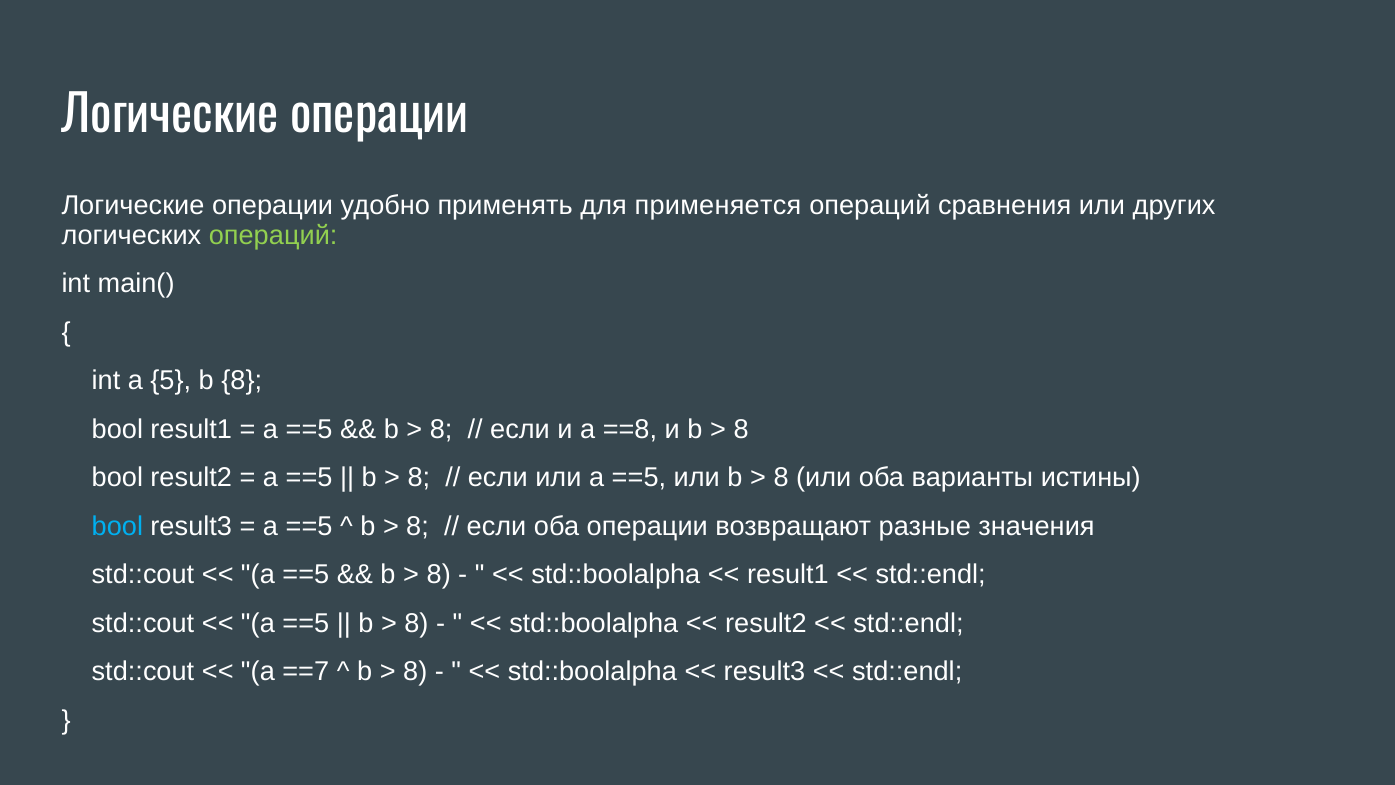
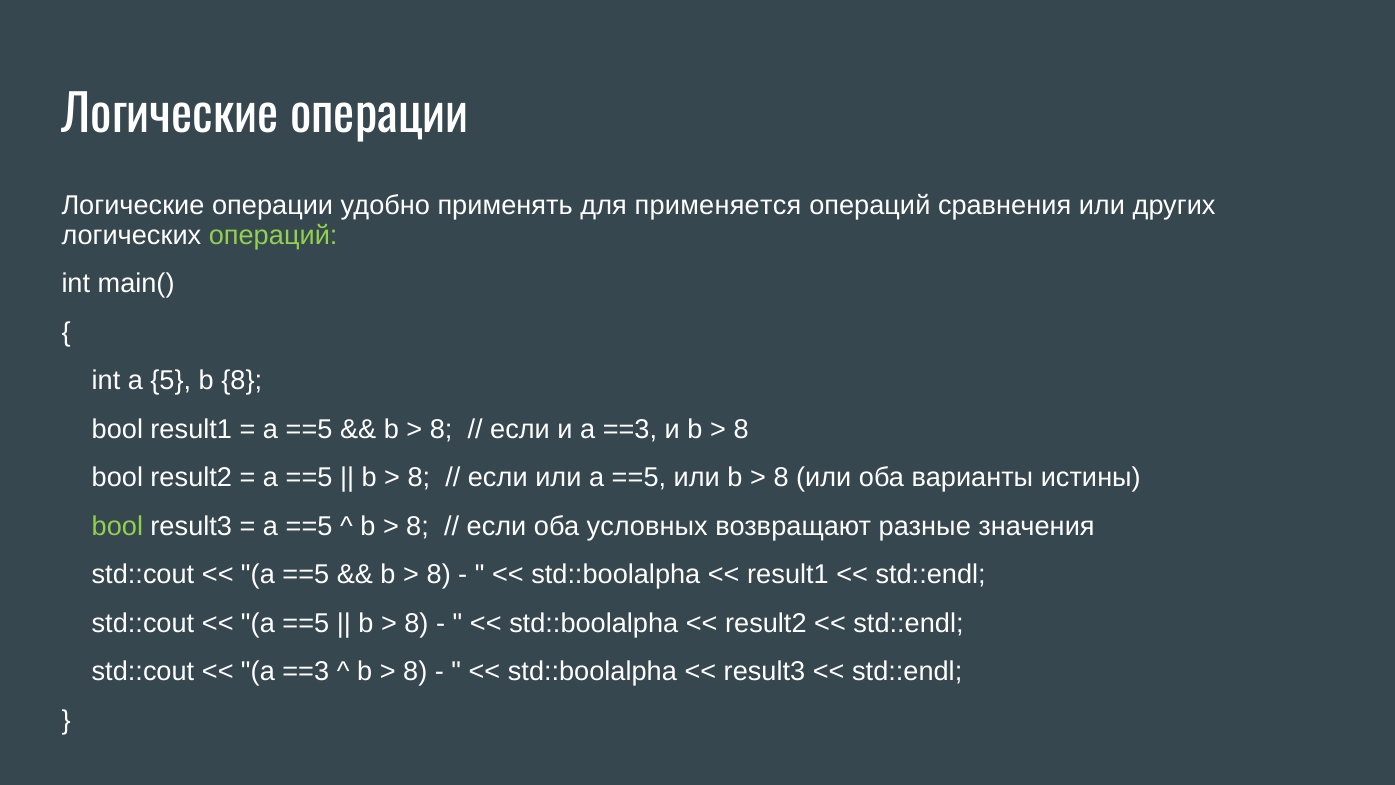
и a ==8: ==8 -> ==3
bool at (117, 526) colour: light blue -> light green
оба операции: операции -> условных
==7 at (306, 672): ==7 -> ==3
